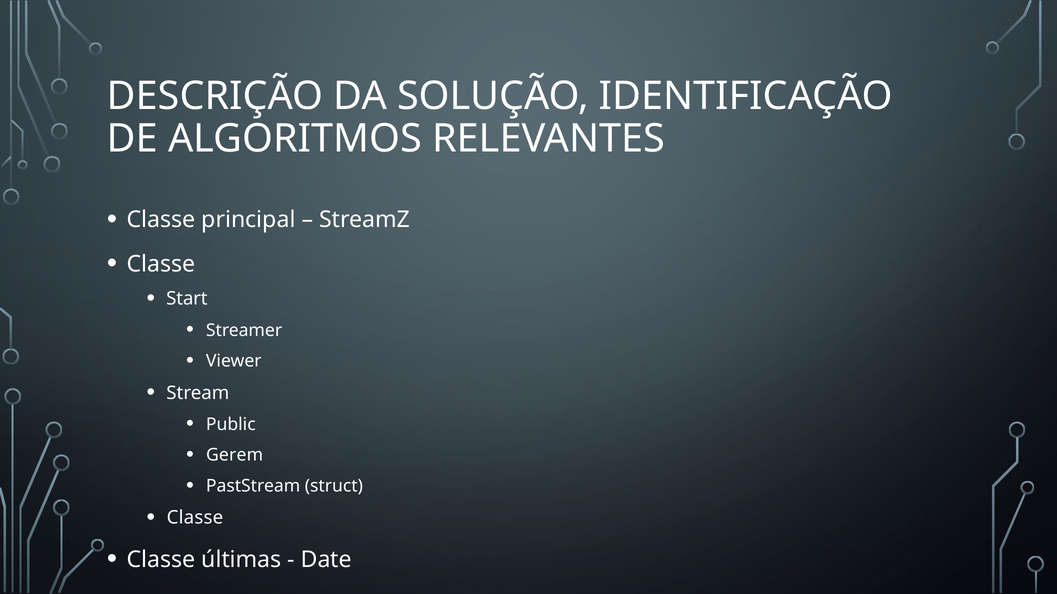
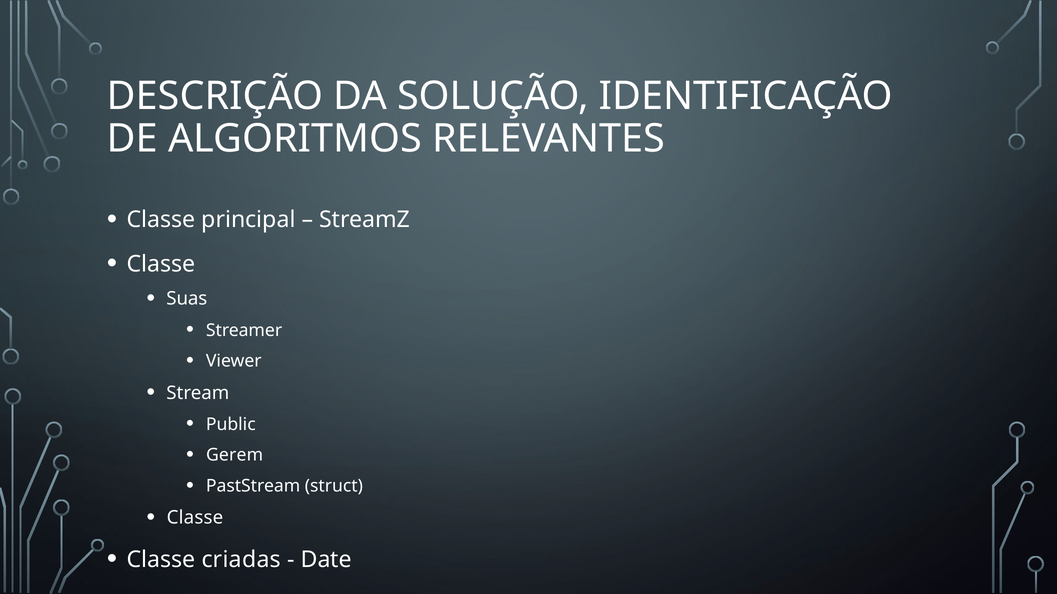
Start: Start -> Suas
últimas: últimas -> criadas
